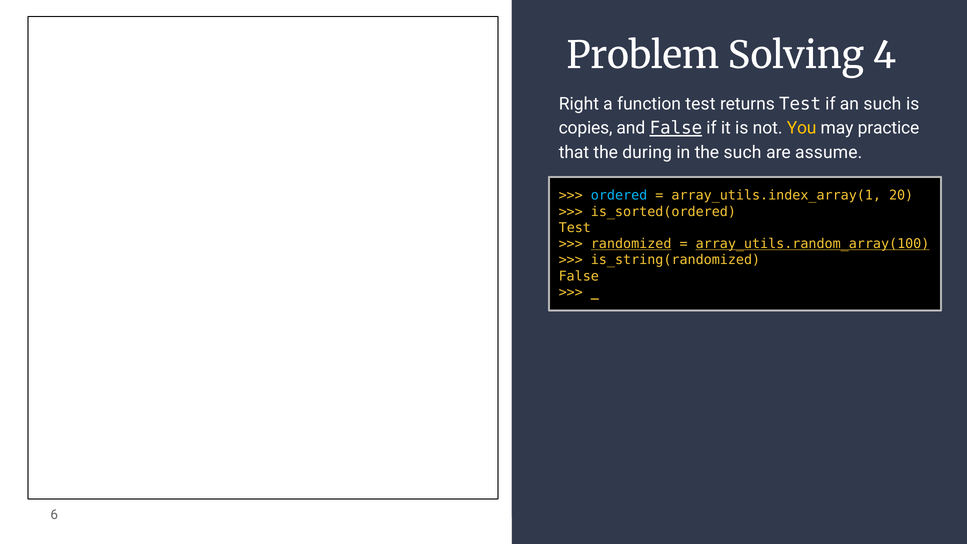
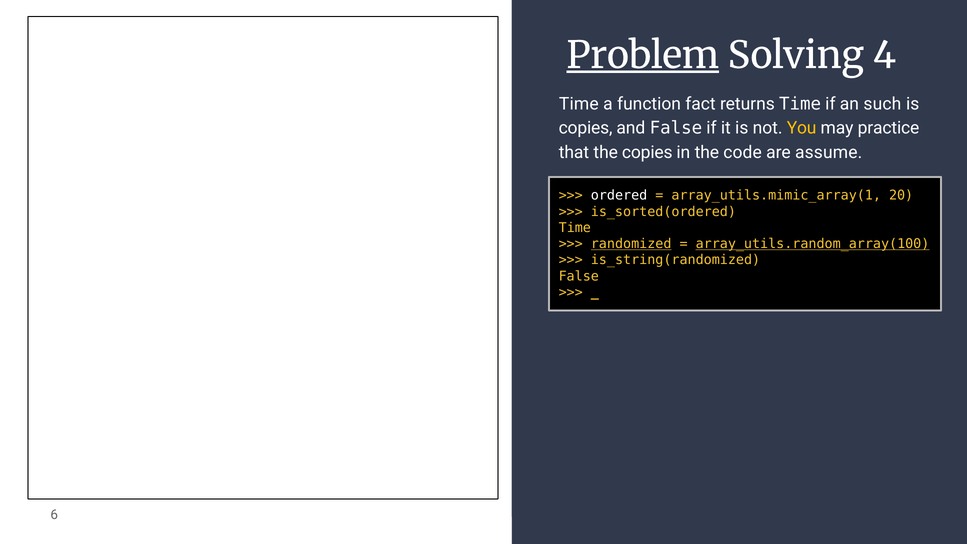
Problem underline: none -> present
Right at (579, 104): Right -> Time
function test: test -> fact
returns Test: Test -> Time
False at (676, 128) underline: present -> none
the during: during -> copies
the such: such -> code
ordered colour: light blue -> white
array_utils.index_array(1: array_utils.index_array(1 -> array_utils.mimic_array(1
Test at (575, 228): Test -> Time
